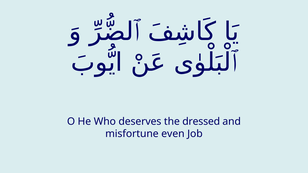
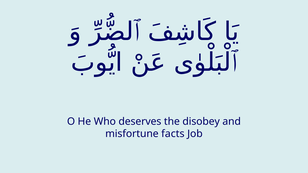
dressed: dressed -> disobey
even: even -> facts
